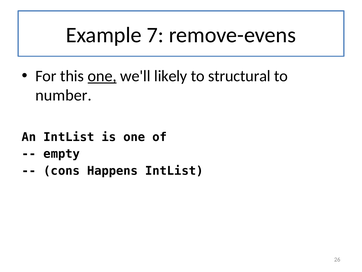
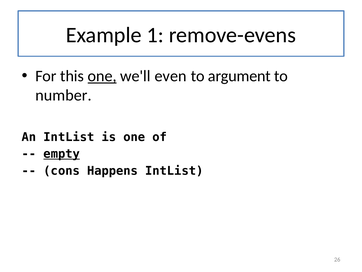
7: 7 -> 1
likely: likely -> even
structural: structural -> argument
empty underline: none -> present
